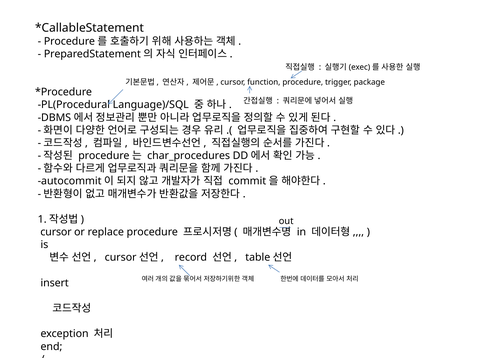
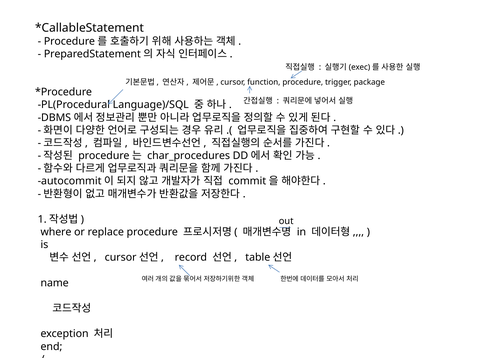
cursor at (56, 232): cursor -> where
insert: insert -> name
